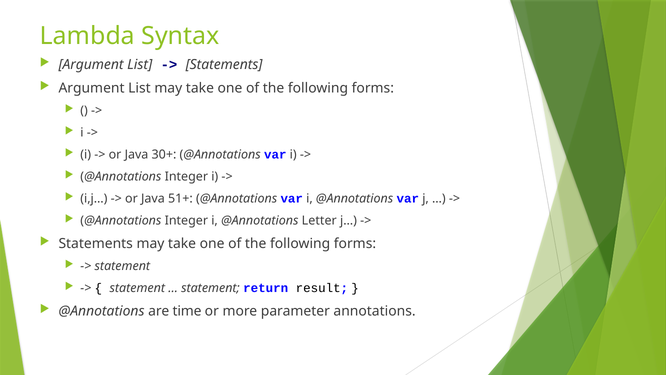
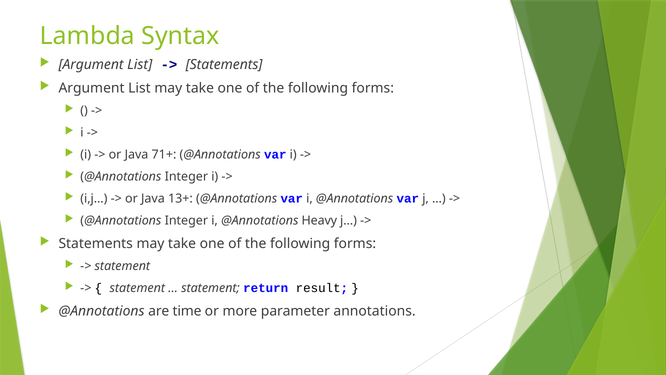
30+: 30+ -> 71+
51+: 51+ -> 13+
Letter: Letter -> Heavy
